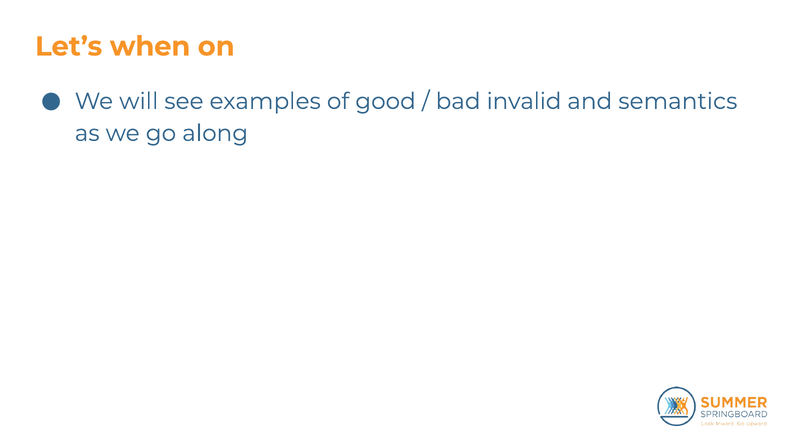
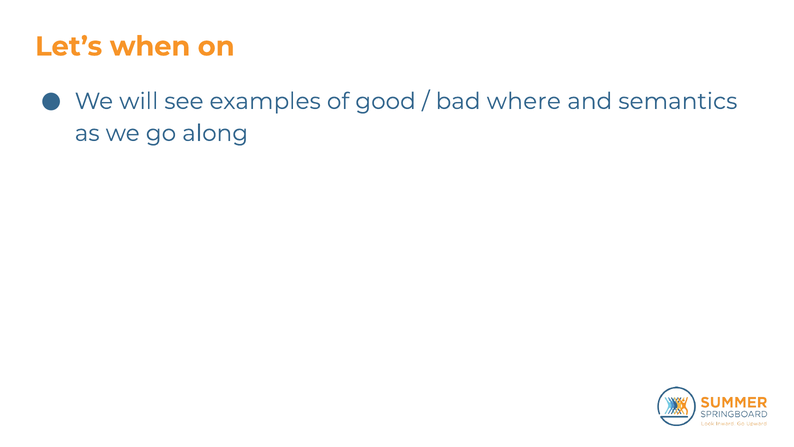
invalid: invalid -> where
